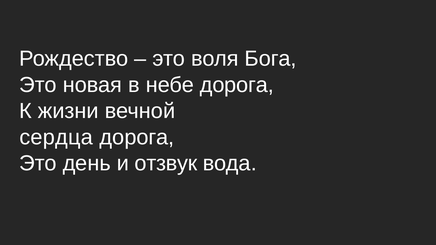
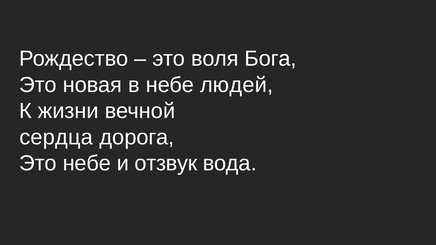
небе дорога: дорога -> людей
Это день: день -> небе
